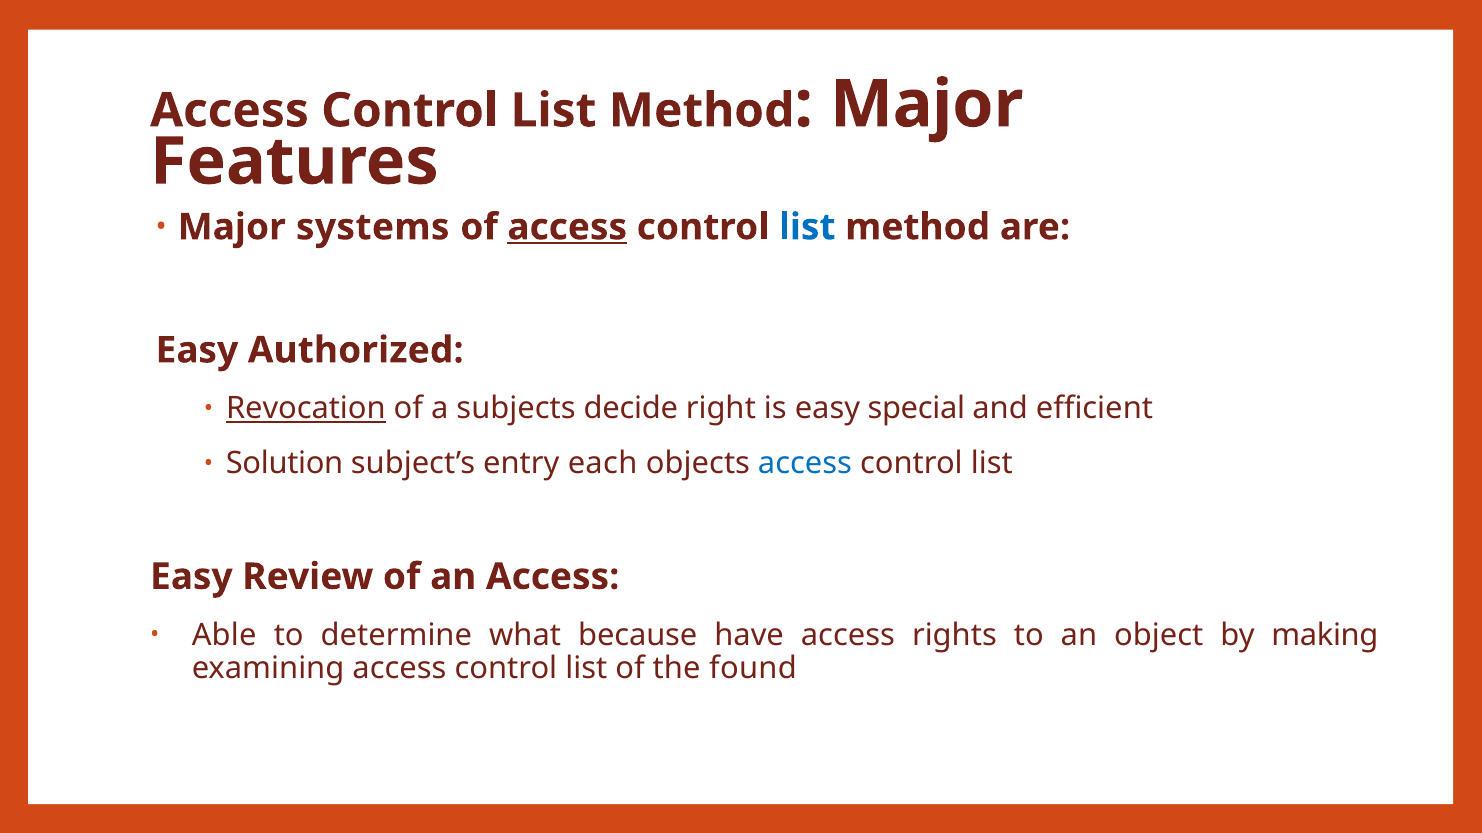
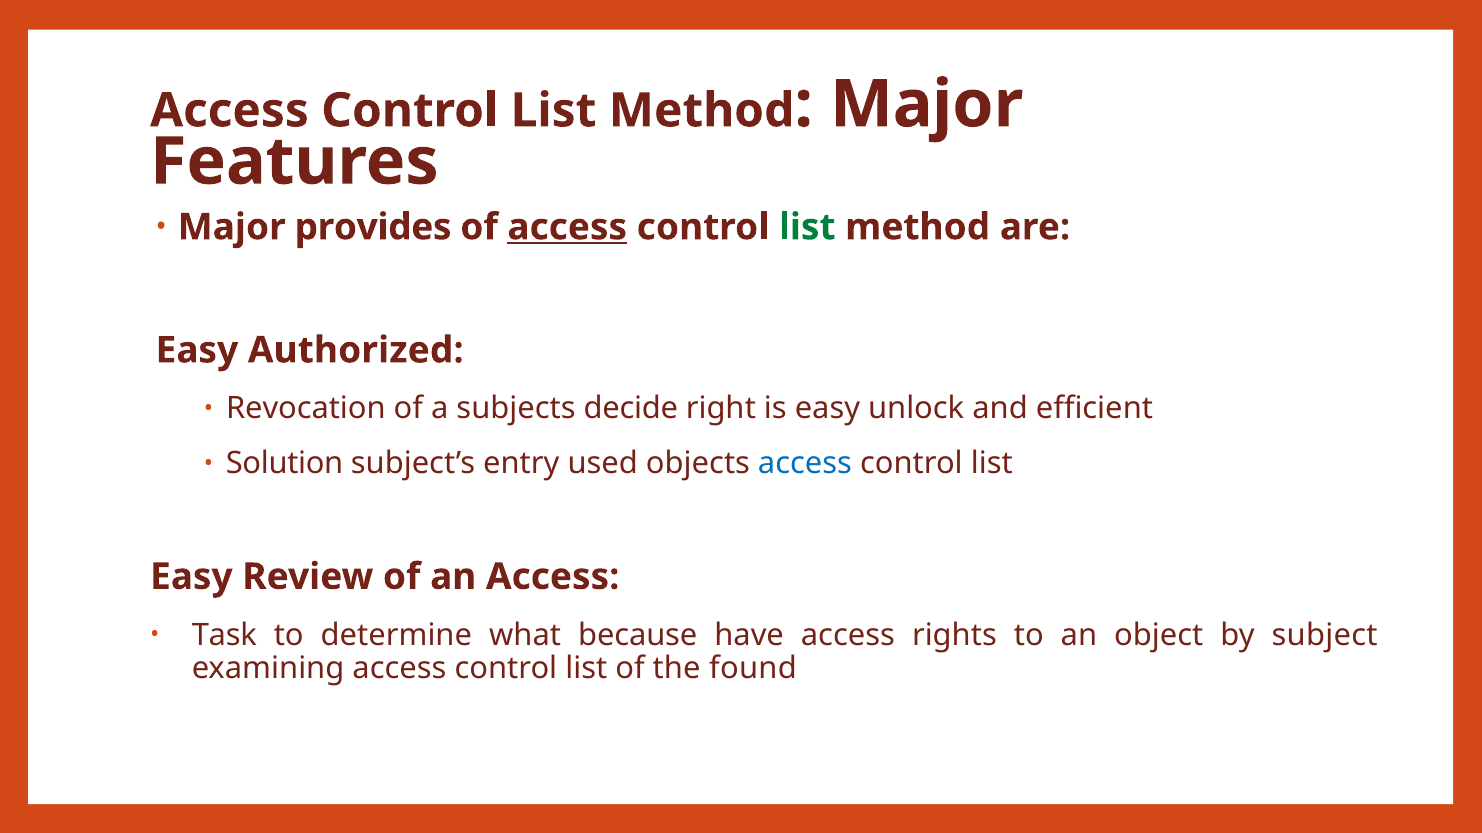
systems: systems -> provides
list at (807, 227) colour: blue -> green
Revocation underline: present -> none
special: special -> unlock
each: each -> used
Able: Able -> Task
making: making -> subject
